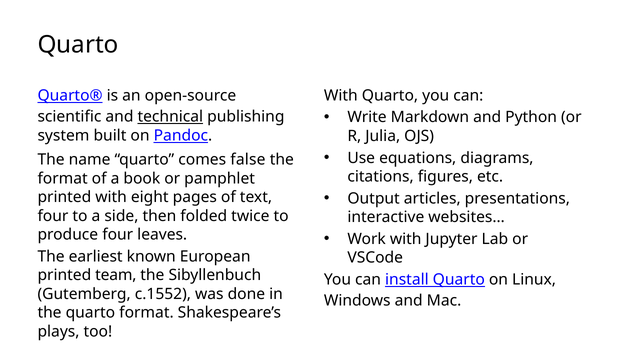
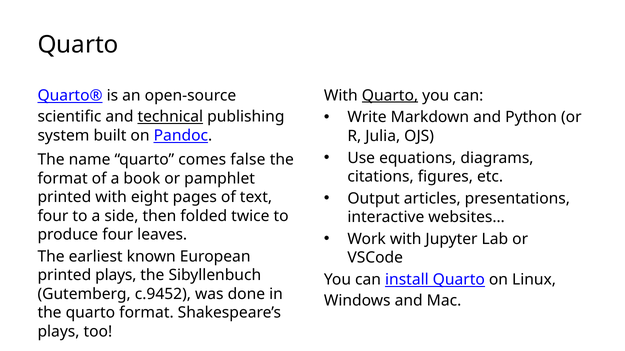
Quarto at (390, 96) underline: none -> present
printed team: team -> plays
c.1552: c.1552 -> c.9452
